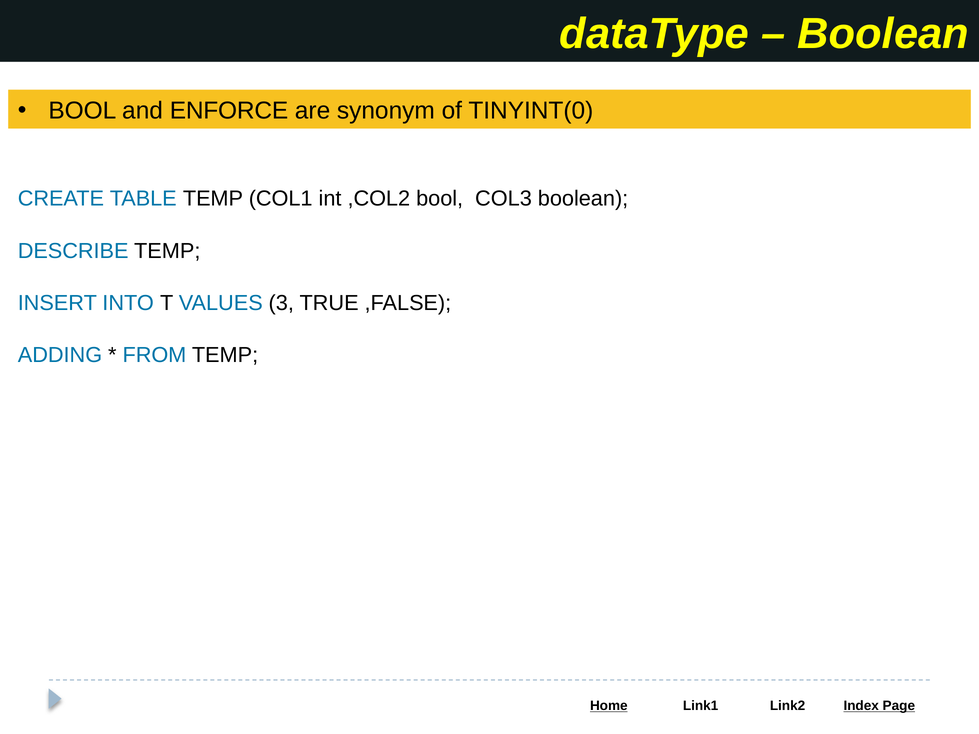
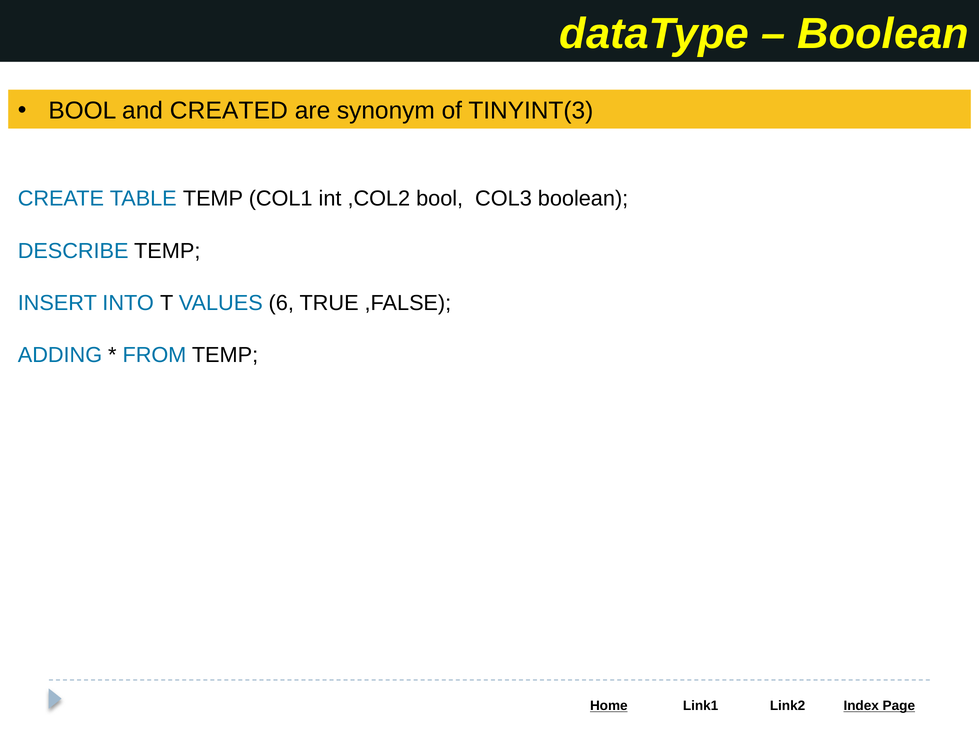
ENFORCE: ENFORCE -> CREATED
TINYINT(0: TINYINT(0 -> TINYINT(3
3: 3 -> 6
